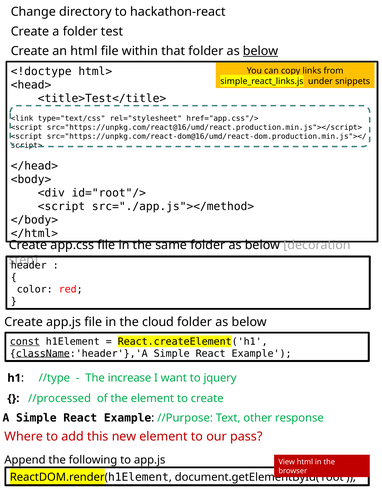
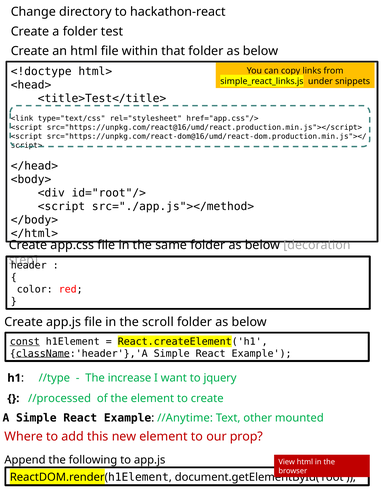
below at (261, 51) underline: present -> none
cloud: cloud -> scroll
//Purpose: //Purpose -> //Anytime
response: response -> mounted
pass: pass -> prop
